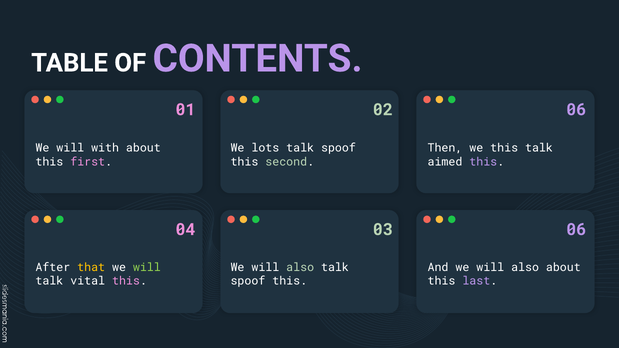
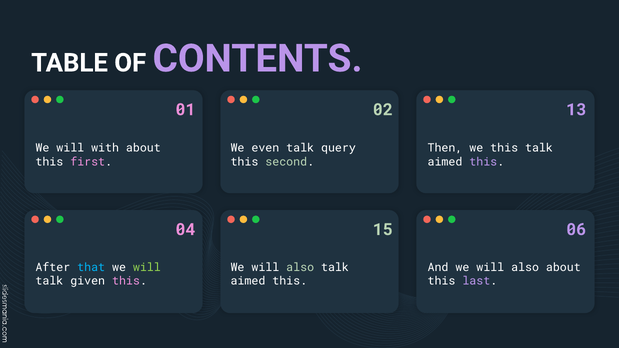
02 06: 06 -> 13
lots: lots -> even
spoof at (338, 148): spoof -> query
03: 03 -> 15
that colour: yellow -> light blue
vital: vital -> given
spoof at (248, 281): spoof -> aimed
